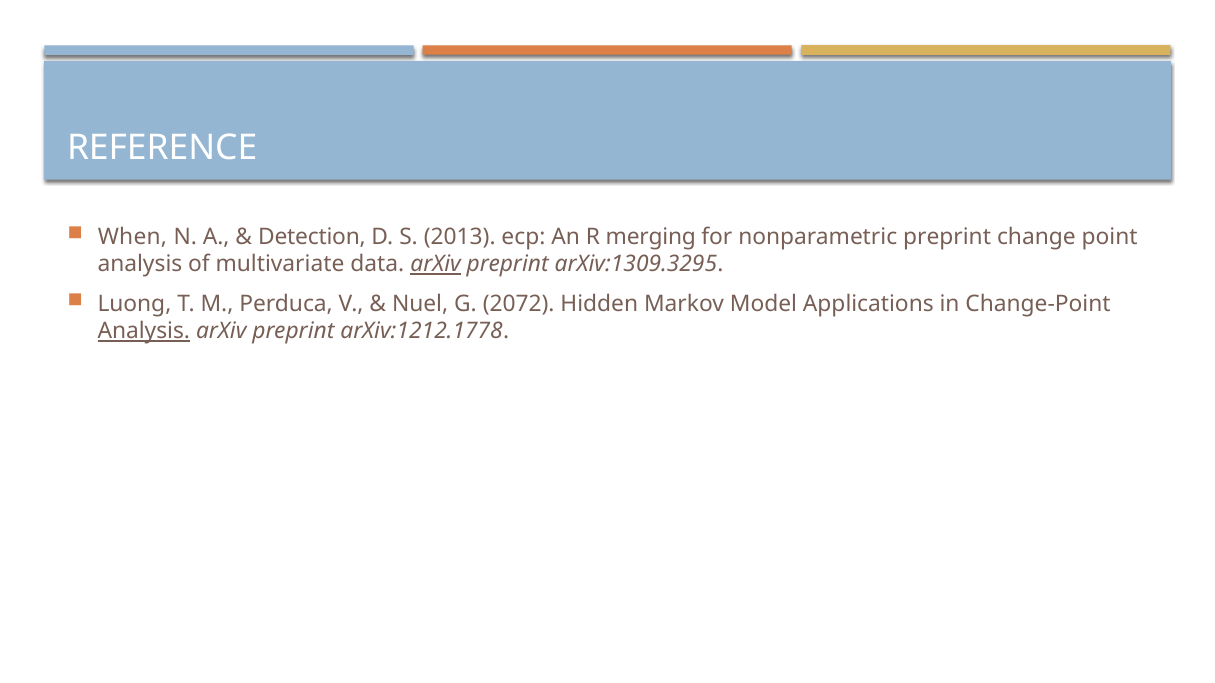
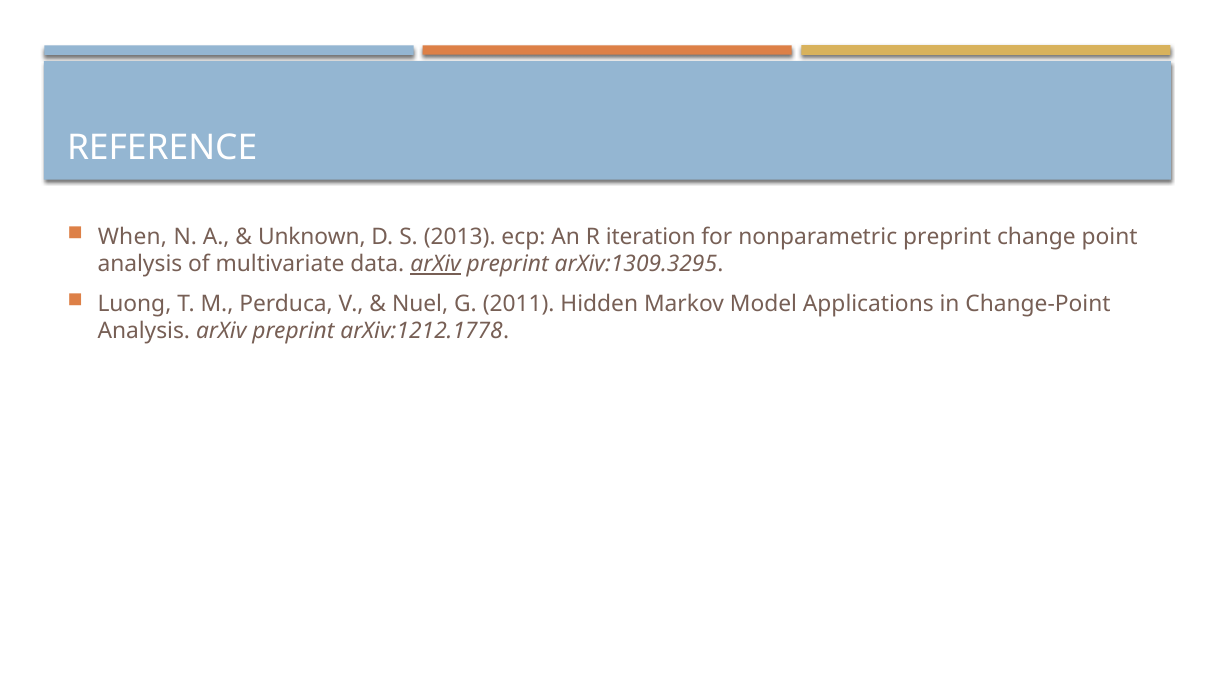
Detection: Detection -> Unknown
merging: merging -> iteration
2072: 2072 -> 2011
Analysis at (144, 331) underline: present -> none
